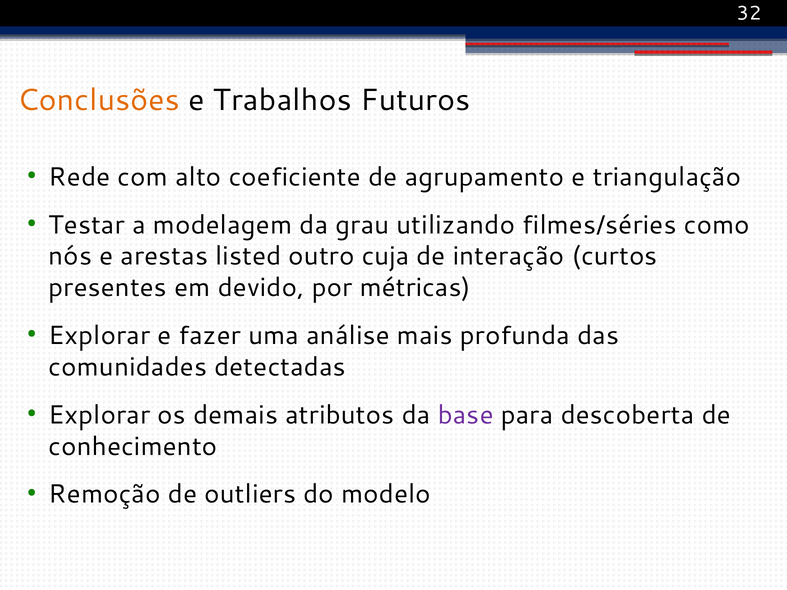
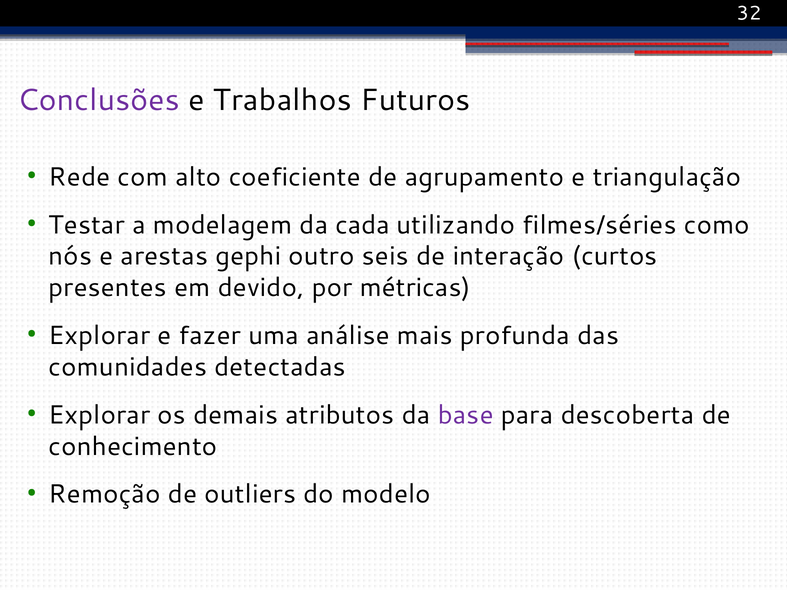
Conclusões colour: orange -> purple
grau: grau -> cada
listed: listed -> gephi
cuja: cuja -> seis
